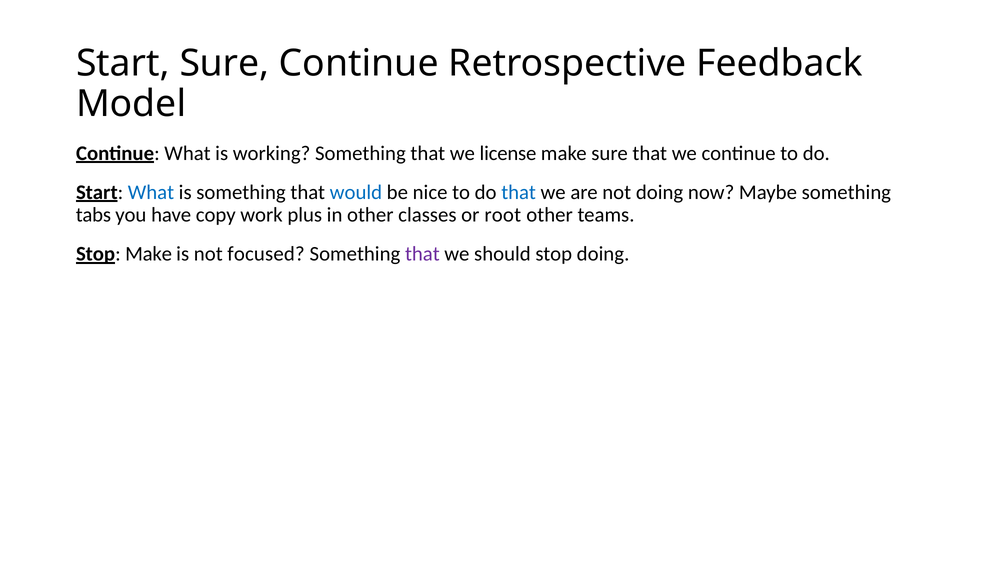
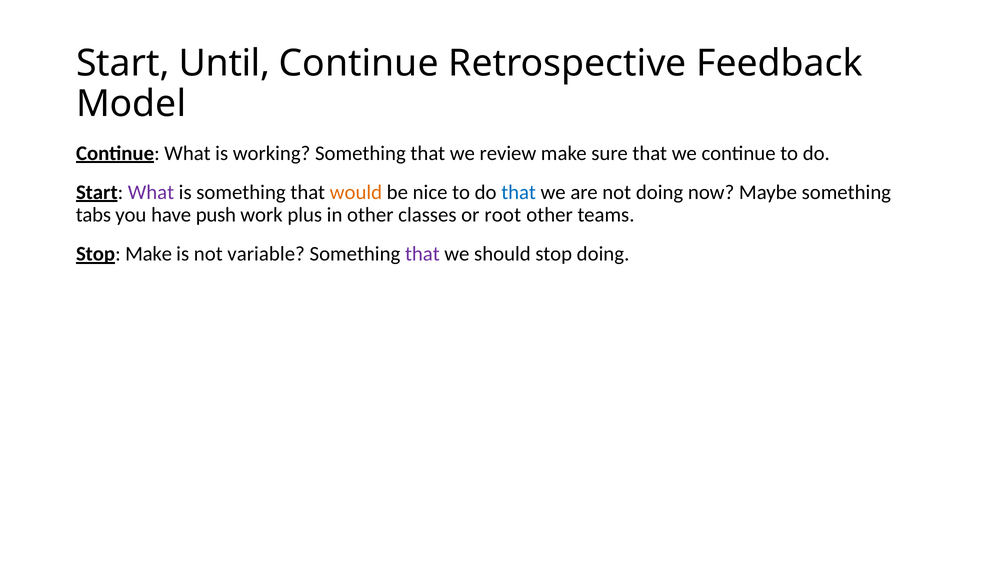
Start Sure: Sure -> Until
license: license -> review
What at (151, 192) colour: blue -> purple
would colour: blue -> orange
copy: copy -> push
focused: focused -> variable
